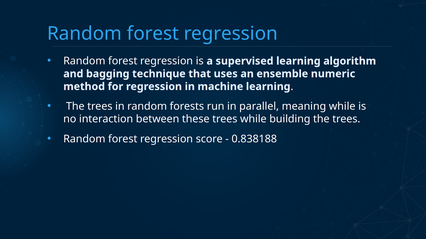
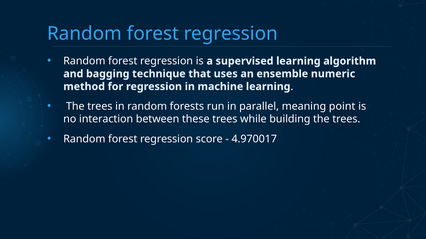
meaning while: while -> point
0.838188: 0.838188 -> 4.970017
